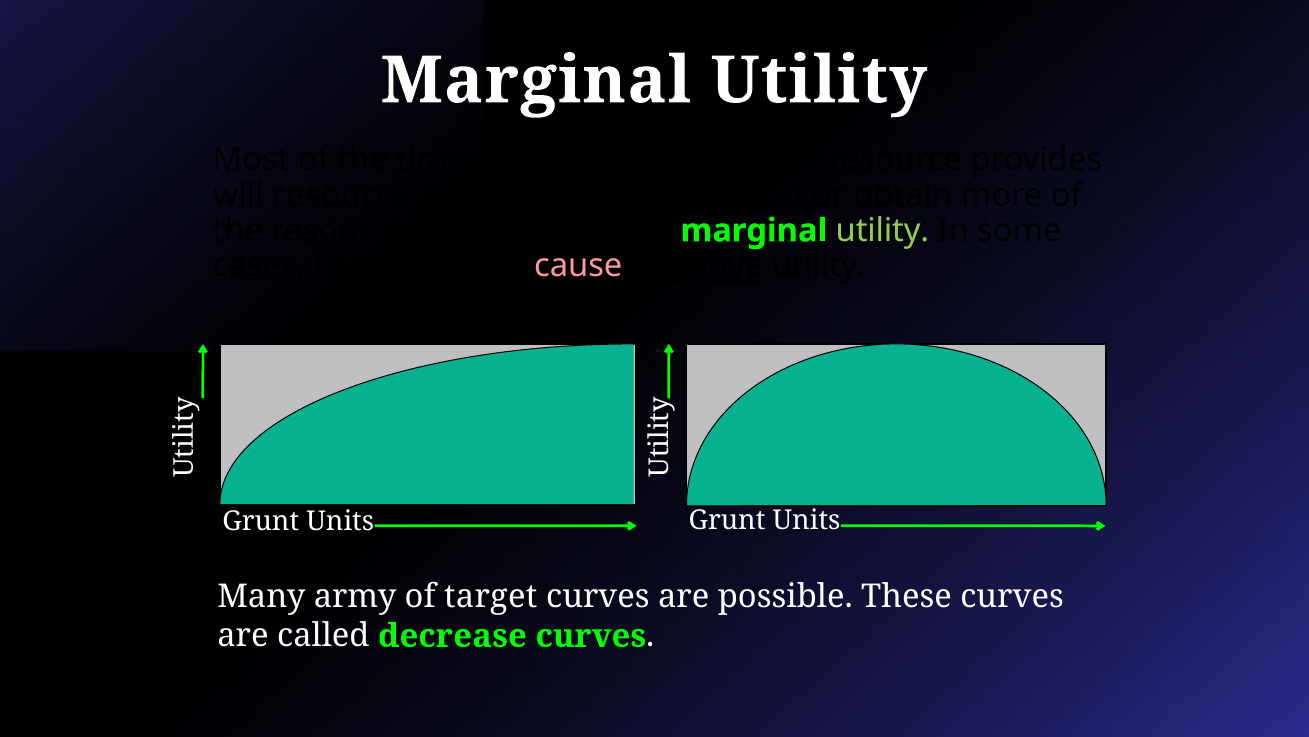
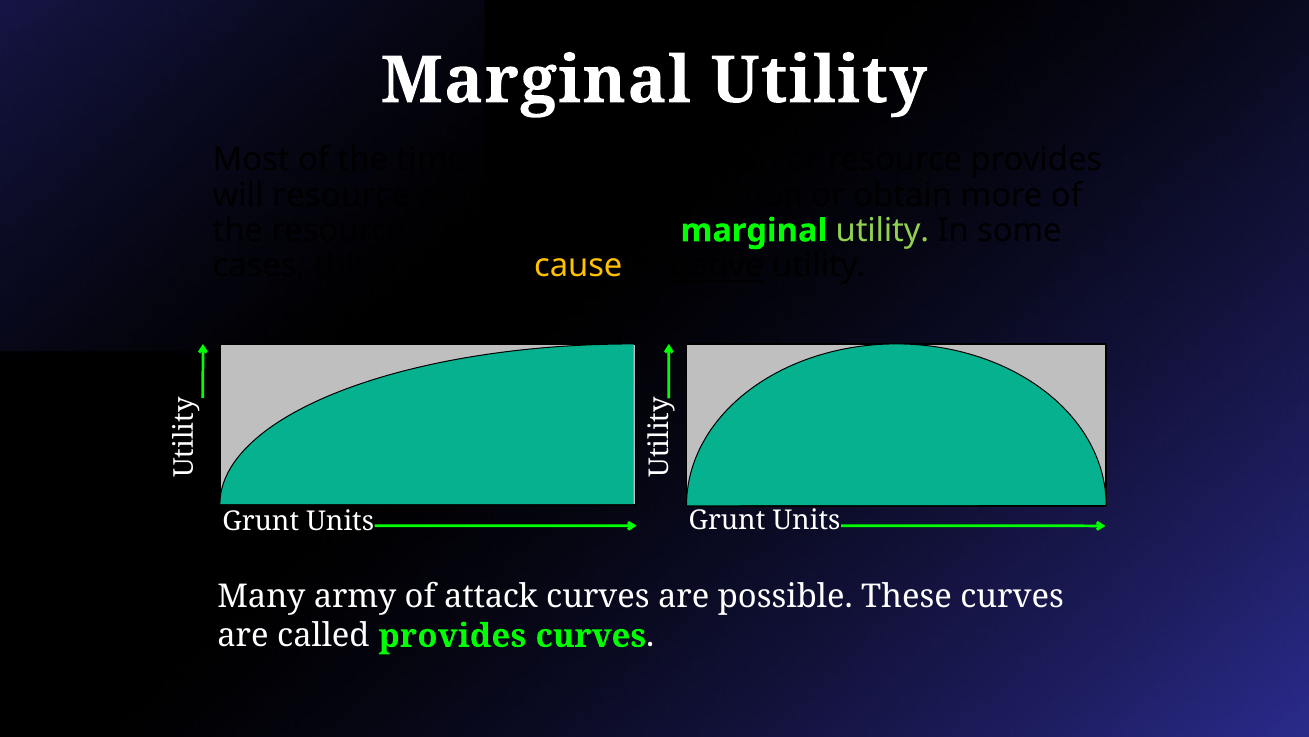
cause colour: pink -> yellow
target: target -> attack
called decrease: decrease -> provides
